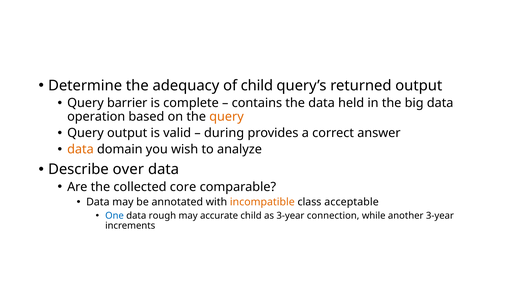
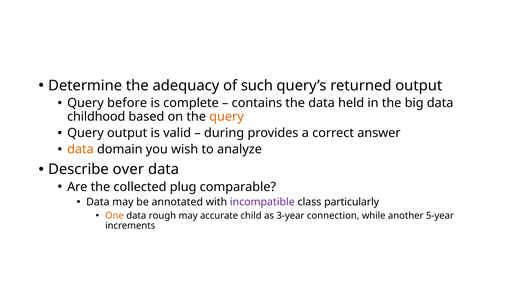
of child: child -> such
barrier: barrier -> before
operation: operation -> childhood
core: core -> plug
incompatible colour: orange -> purple
acceptable: acceptable -> particularly
One colour: blue -> orange
another 3-year: 3-year -> 5-year
